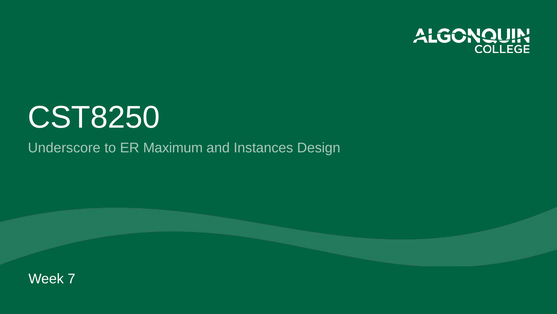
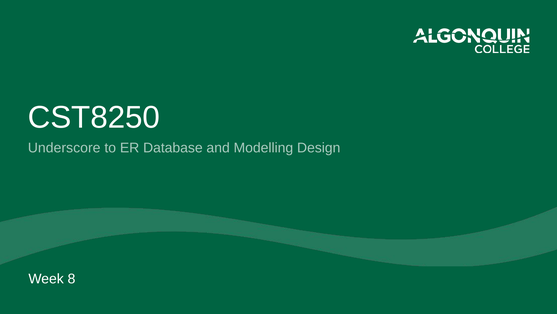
Maximum: Maximum -> Database
Instances: Instances -> Modelling
7: 7 -> 8
